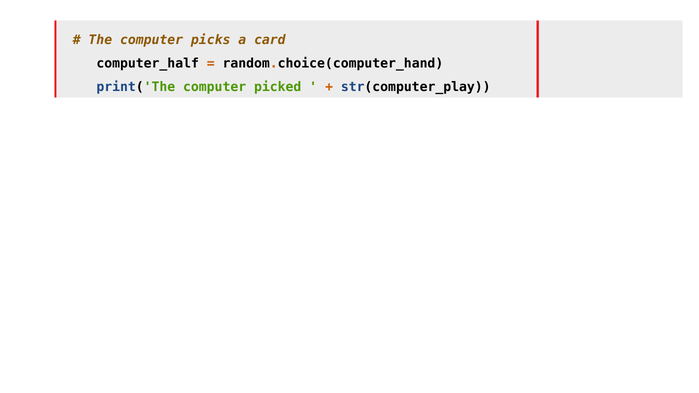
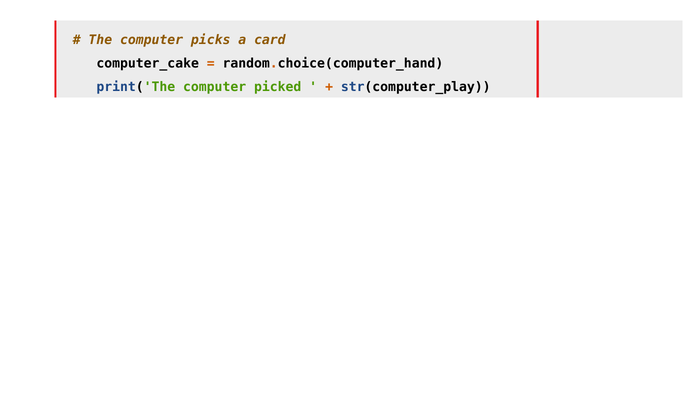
computer_half: computer_half -> computer_cake
